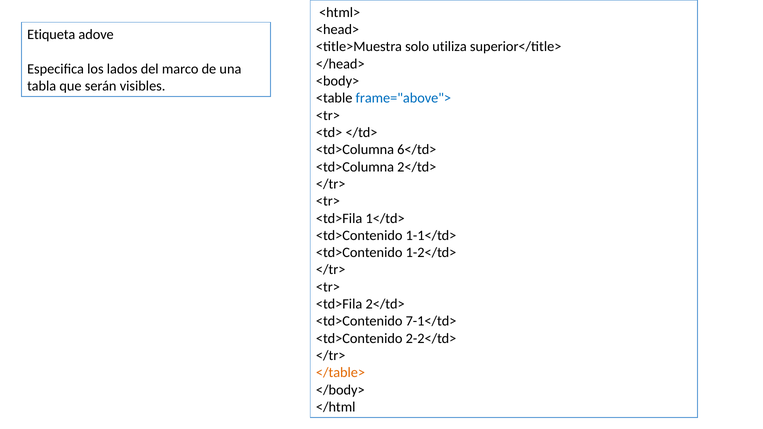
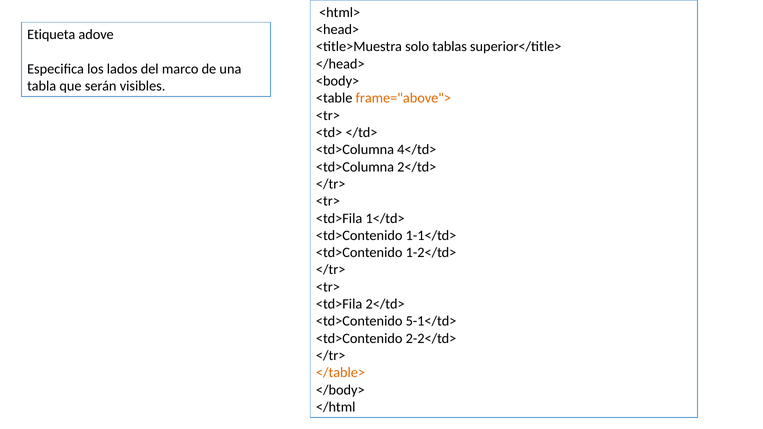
utiliza: utiliza -> tablas
frame="above"> colour: blue -> orange
6</td>: 6</td> -> 4</td>
7-1</td>: 7-1</td> -> 5-1</td>
